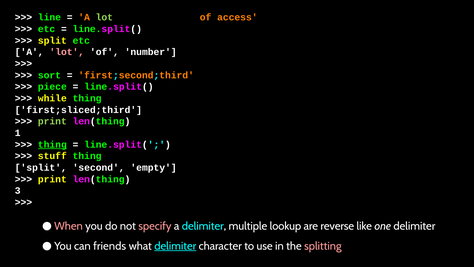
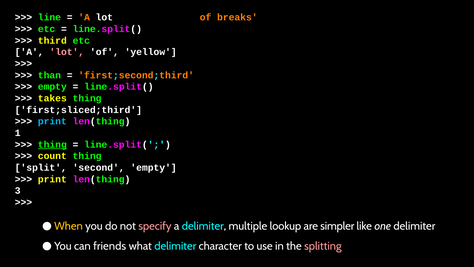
lot at (104, 17) colour: light green -> white
access: access -> breaks
split at (52, 40): split -> third
number: number -> yellow
sort: sort -> than
piece at (52, 87): piece -> empty
while: while -> takes
print at (52, 121) colour: light green -> light blue
stuff: stuff -> count
When colour: pink -> yellow
reverse: reverse -> simpler
delimiter at (175, 246) underline: present -> none
